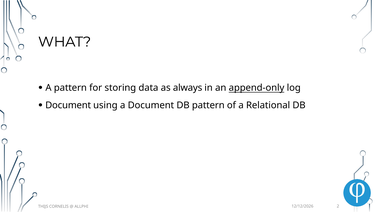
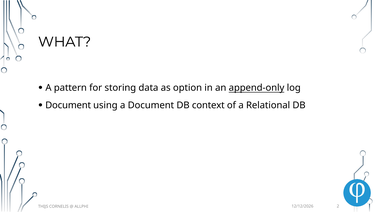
always: always -> option
DB pattern: pattern -> context
